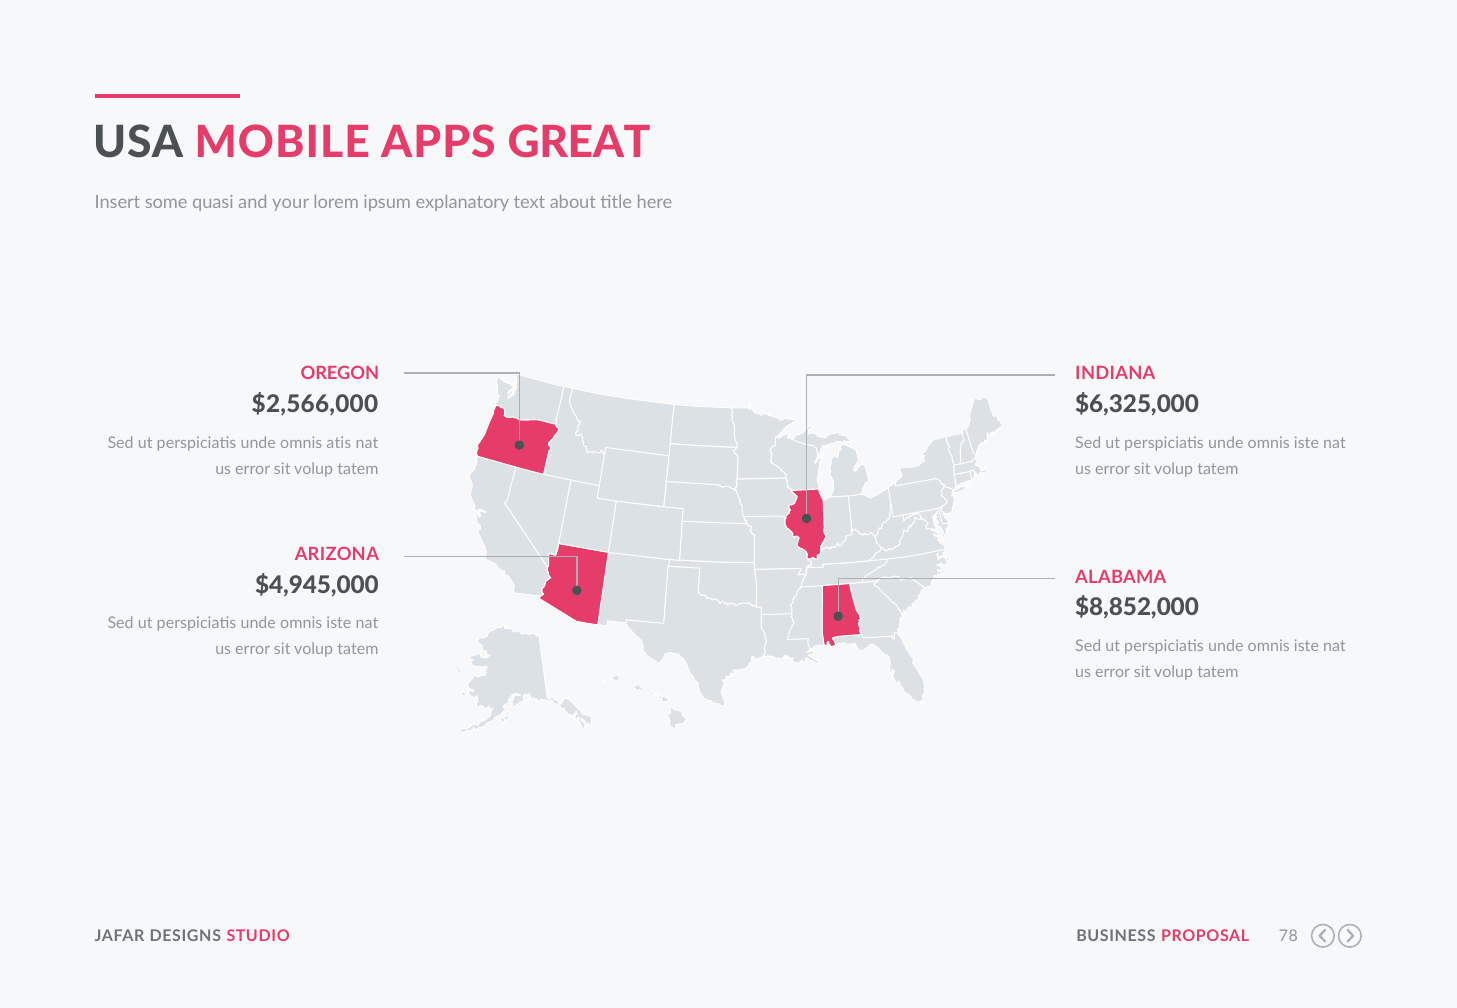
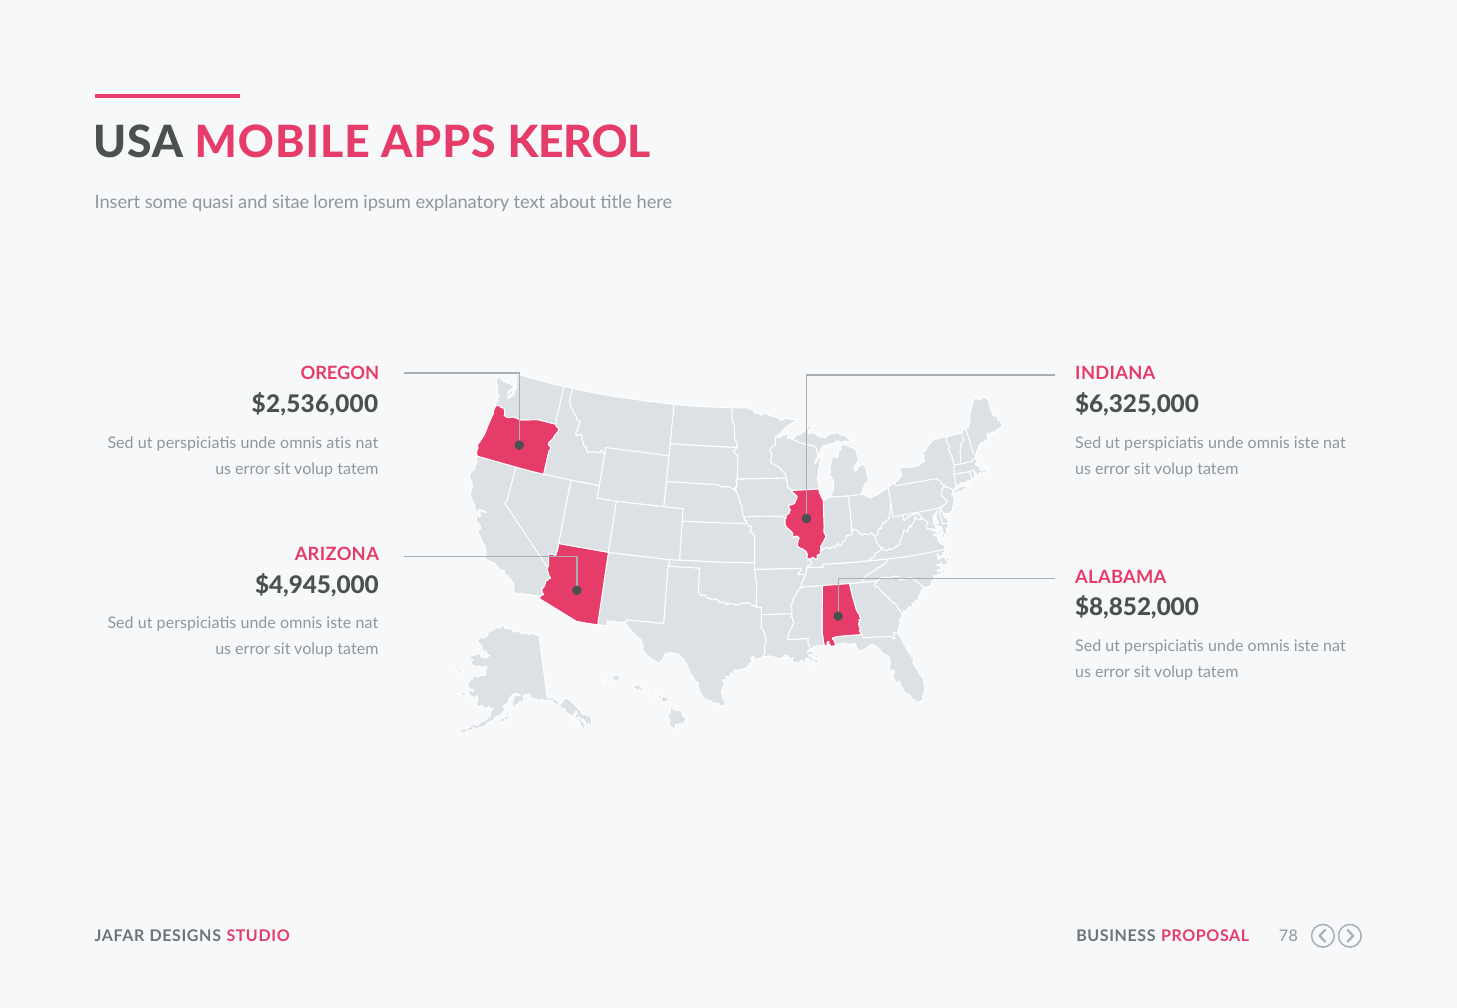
GREAT: GREAT -> KEROL
your: your -> sitae
$2,566,000: $2,566,000 -> $2,536,000
